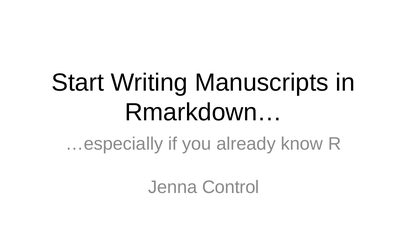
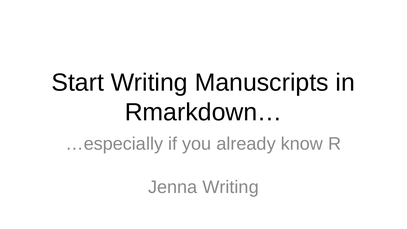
Jenna Control: Control -> Writing
